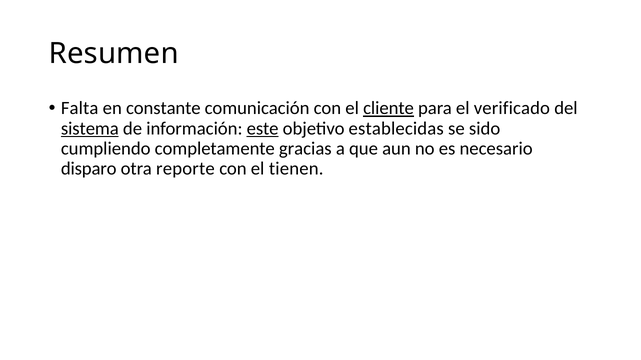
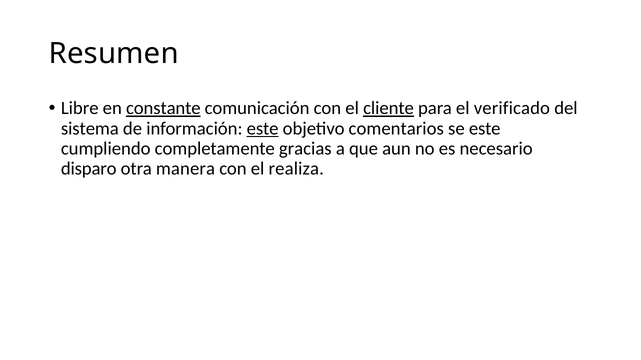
Falta: Falta -> Libre
constante underline: none -> present
sistema underline: present -> none
establecidas: establecidas -> comentarios
se sido: sido -> este
reporte: reporte -> manera
tienen: tienen -> realiza
